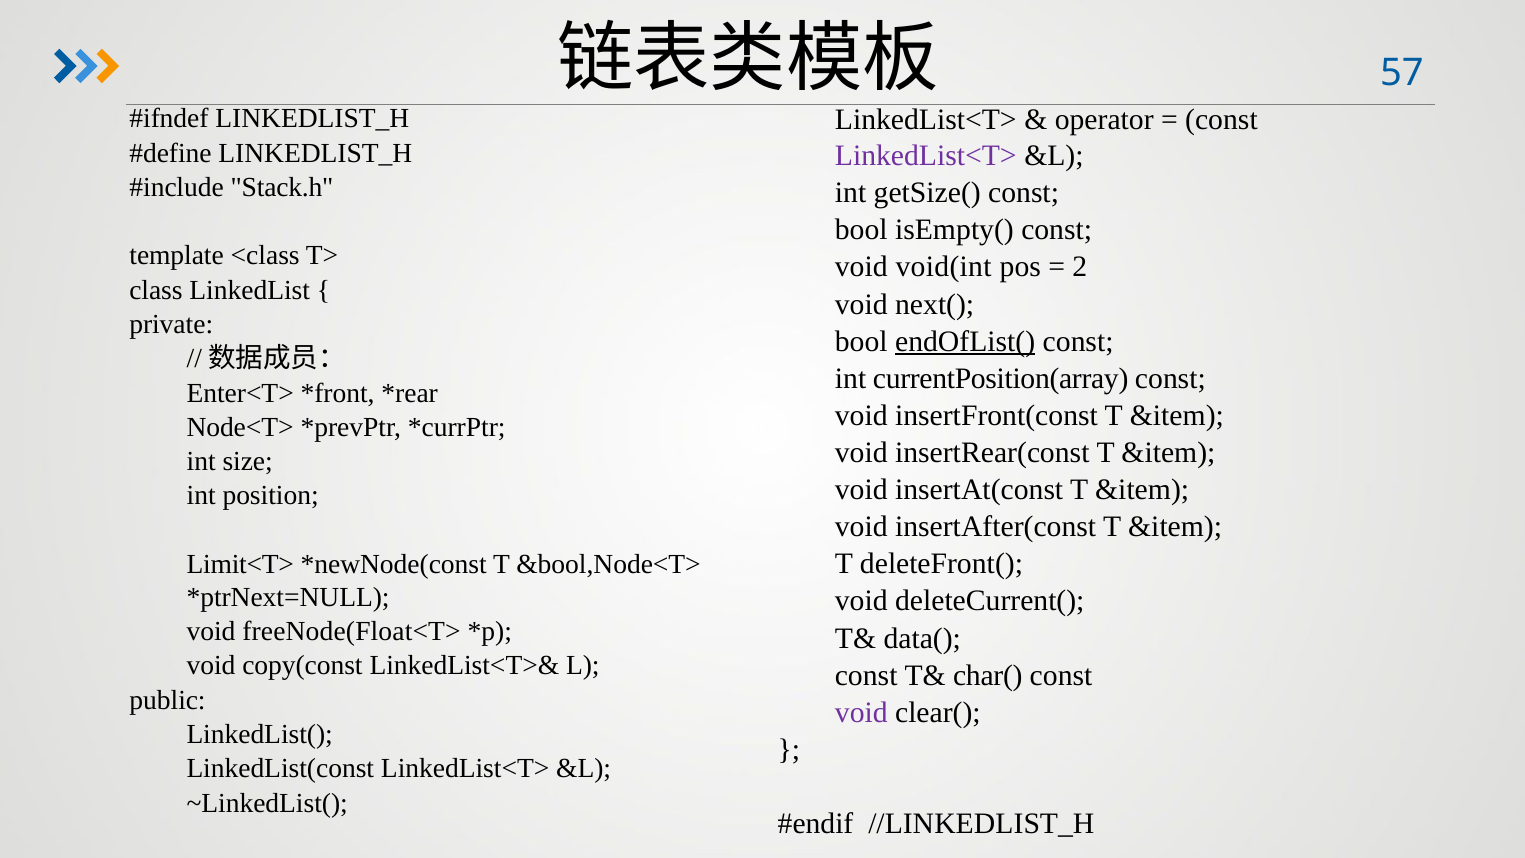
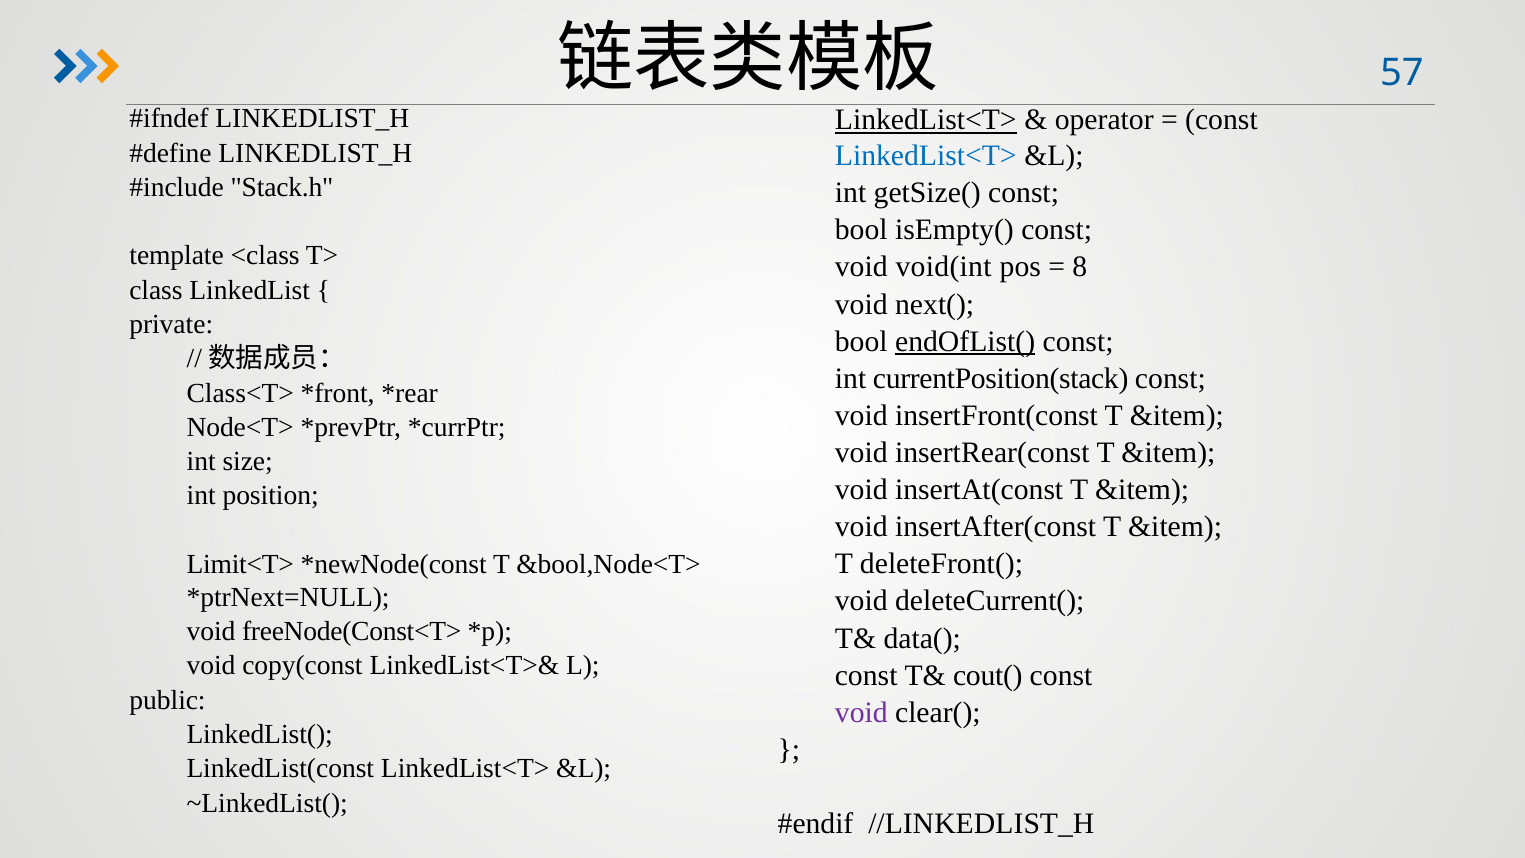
LinkedList<T> at (926, 120) underline: none -> present
LinkedList<T> at (926, 156) colour: purple -> blue
2: 2 -> 8
currentPosition(array: currentPosition(array -> currentPosition(stack
Enter<T>: Enter<T> -> Class<T>
freeNode(Float<T>: freeNode(Float<T> -> freeNode(Const<T>
char(: char( -> cout(
